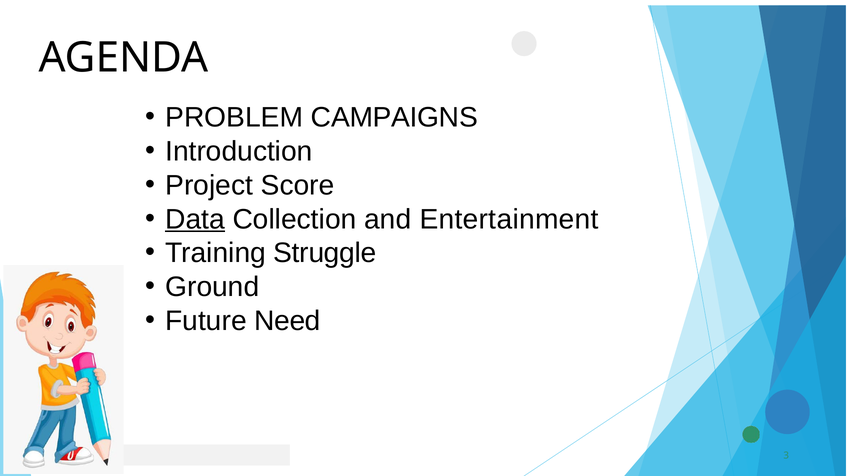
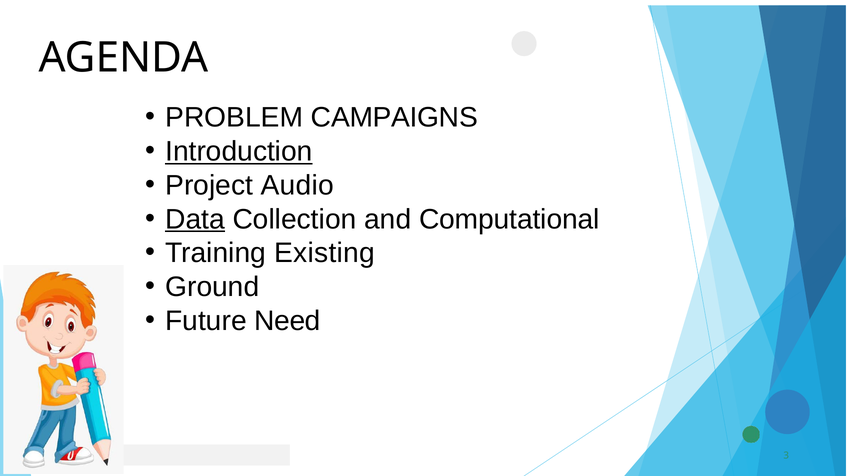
Introduction underline: none -> present
Score: Score -> Audio
Entertainment: Entertainment -> Computational
Struggle: Struggle -> Existing
